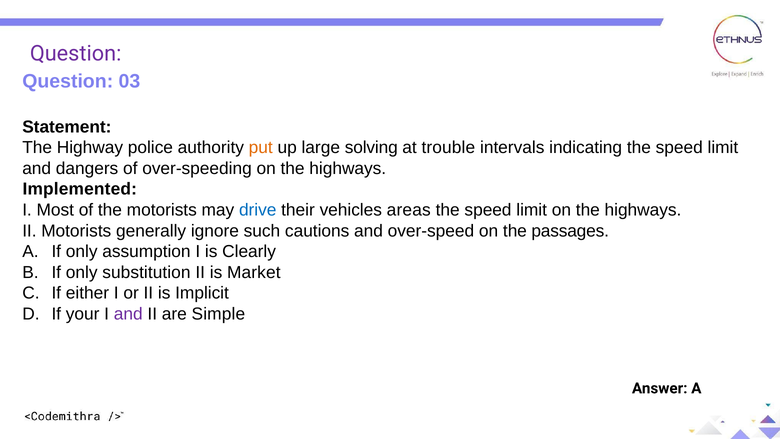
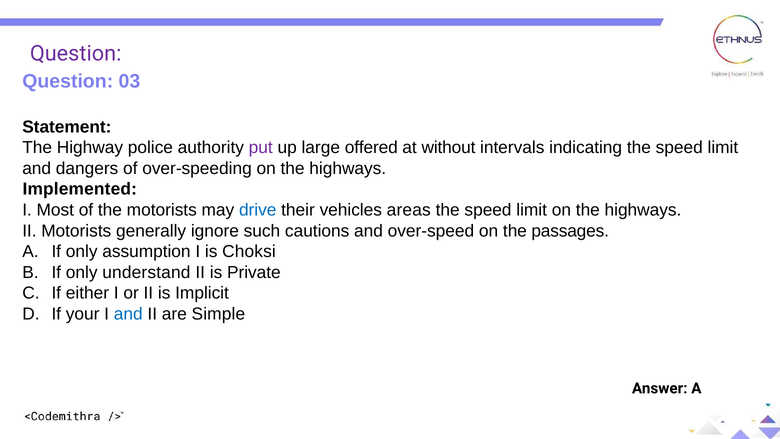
put colour: orange -> purple
solving: solving -> offered
trouble: trouble -> without
Clearly: Clearly -> Choksi
substitution: substitution -> understand
Market: Market -> Private
and at (128, 314) colour: purple -> blue
